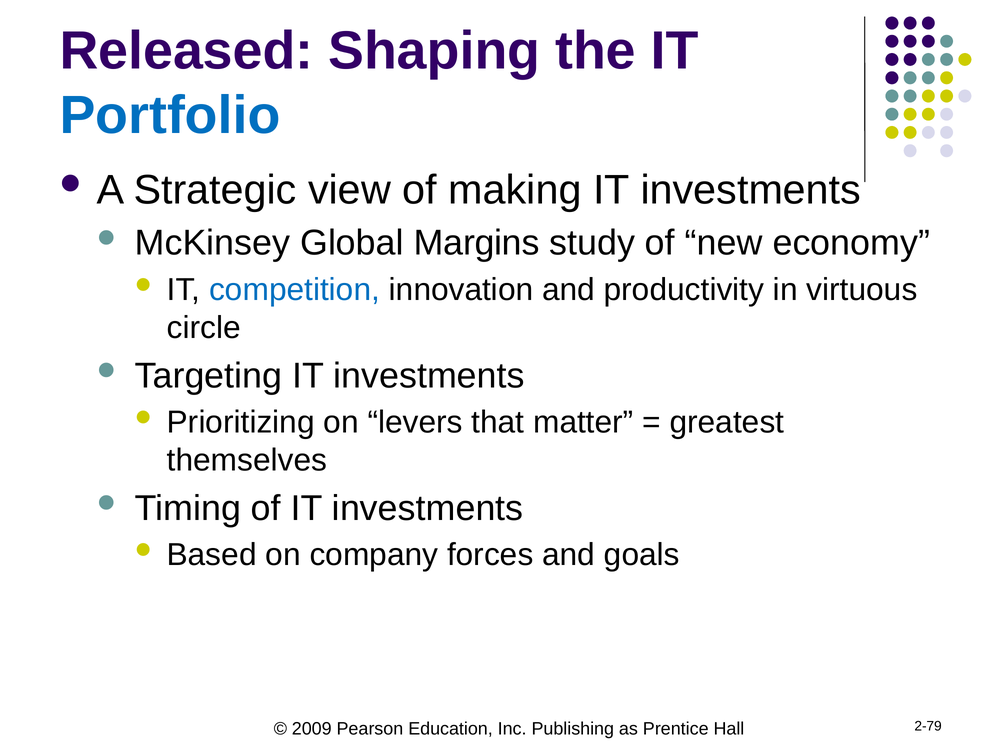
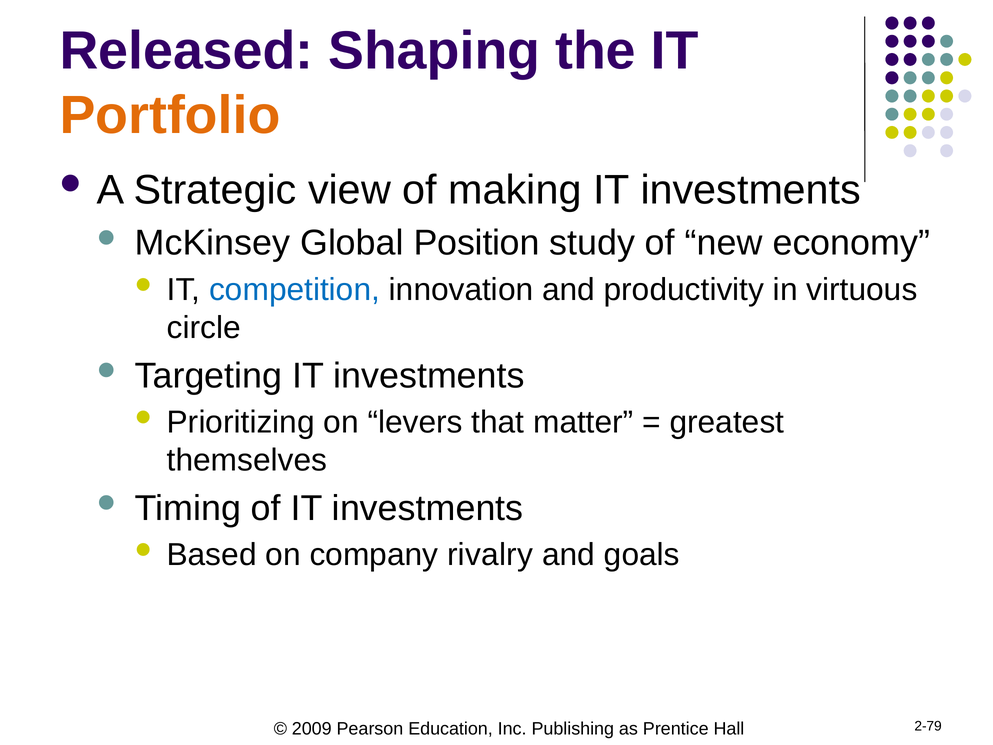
Portfolio colour: blue -> orange
Margins: Margins -> Position
forces: forces -> rivalry
